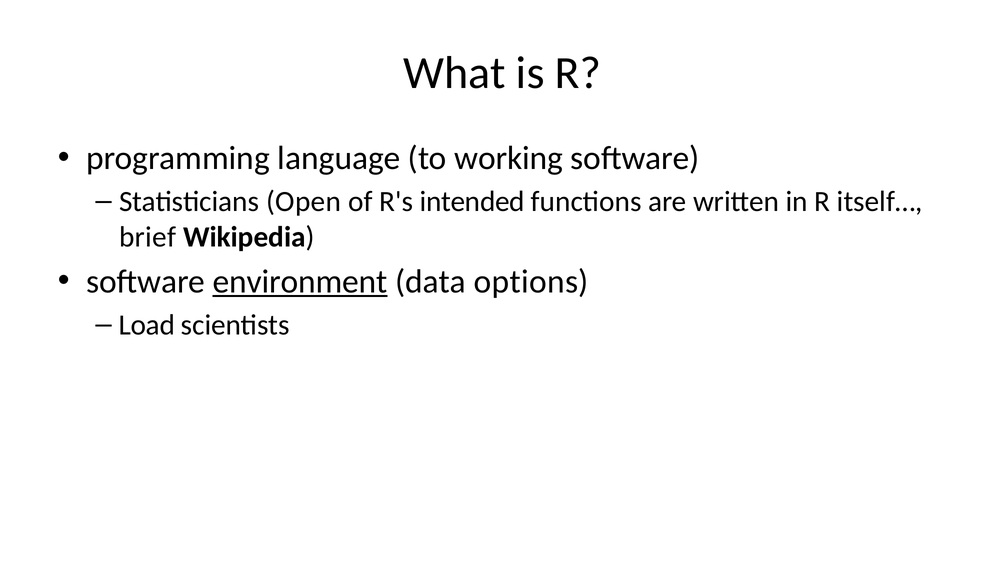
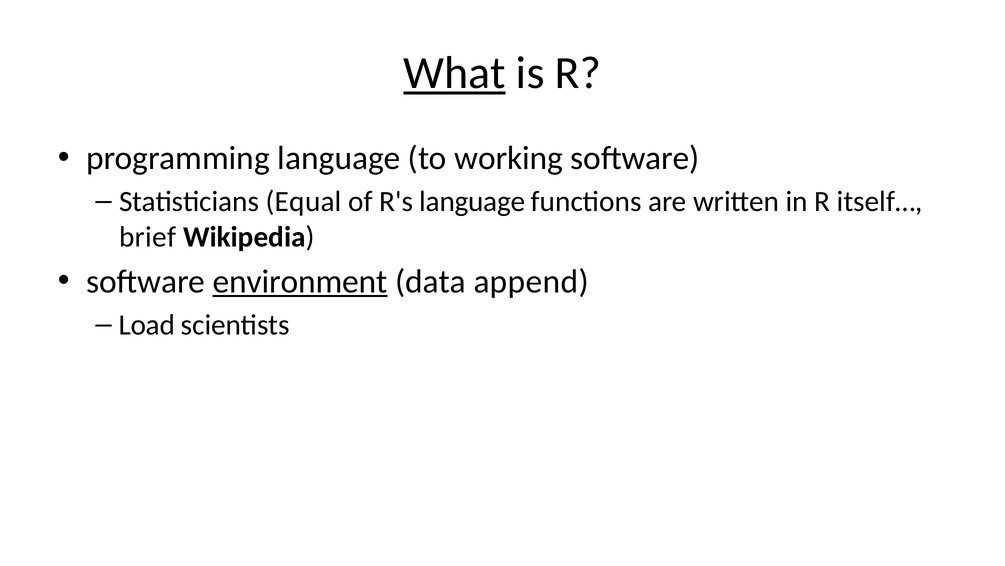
What underline: none -> present
Open: Open -> Equal
R's intended: intended -> language
options: options -> append
